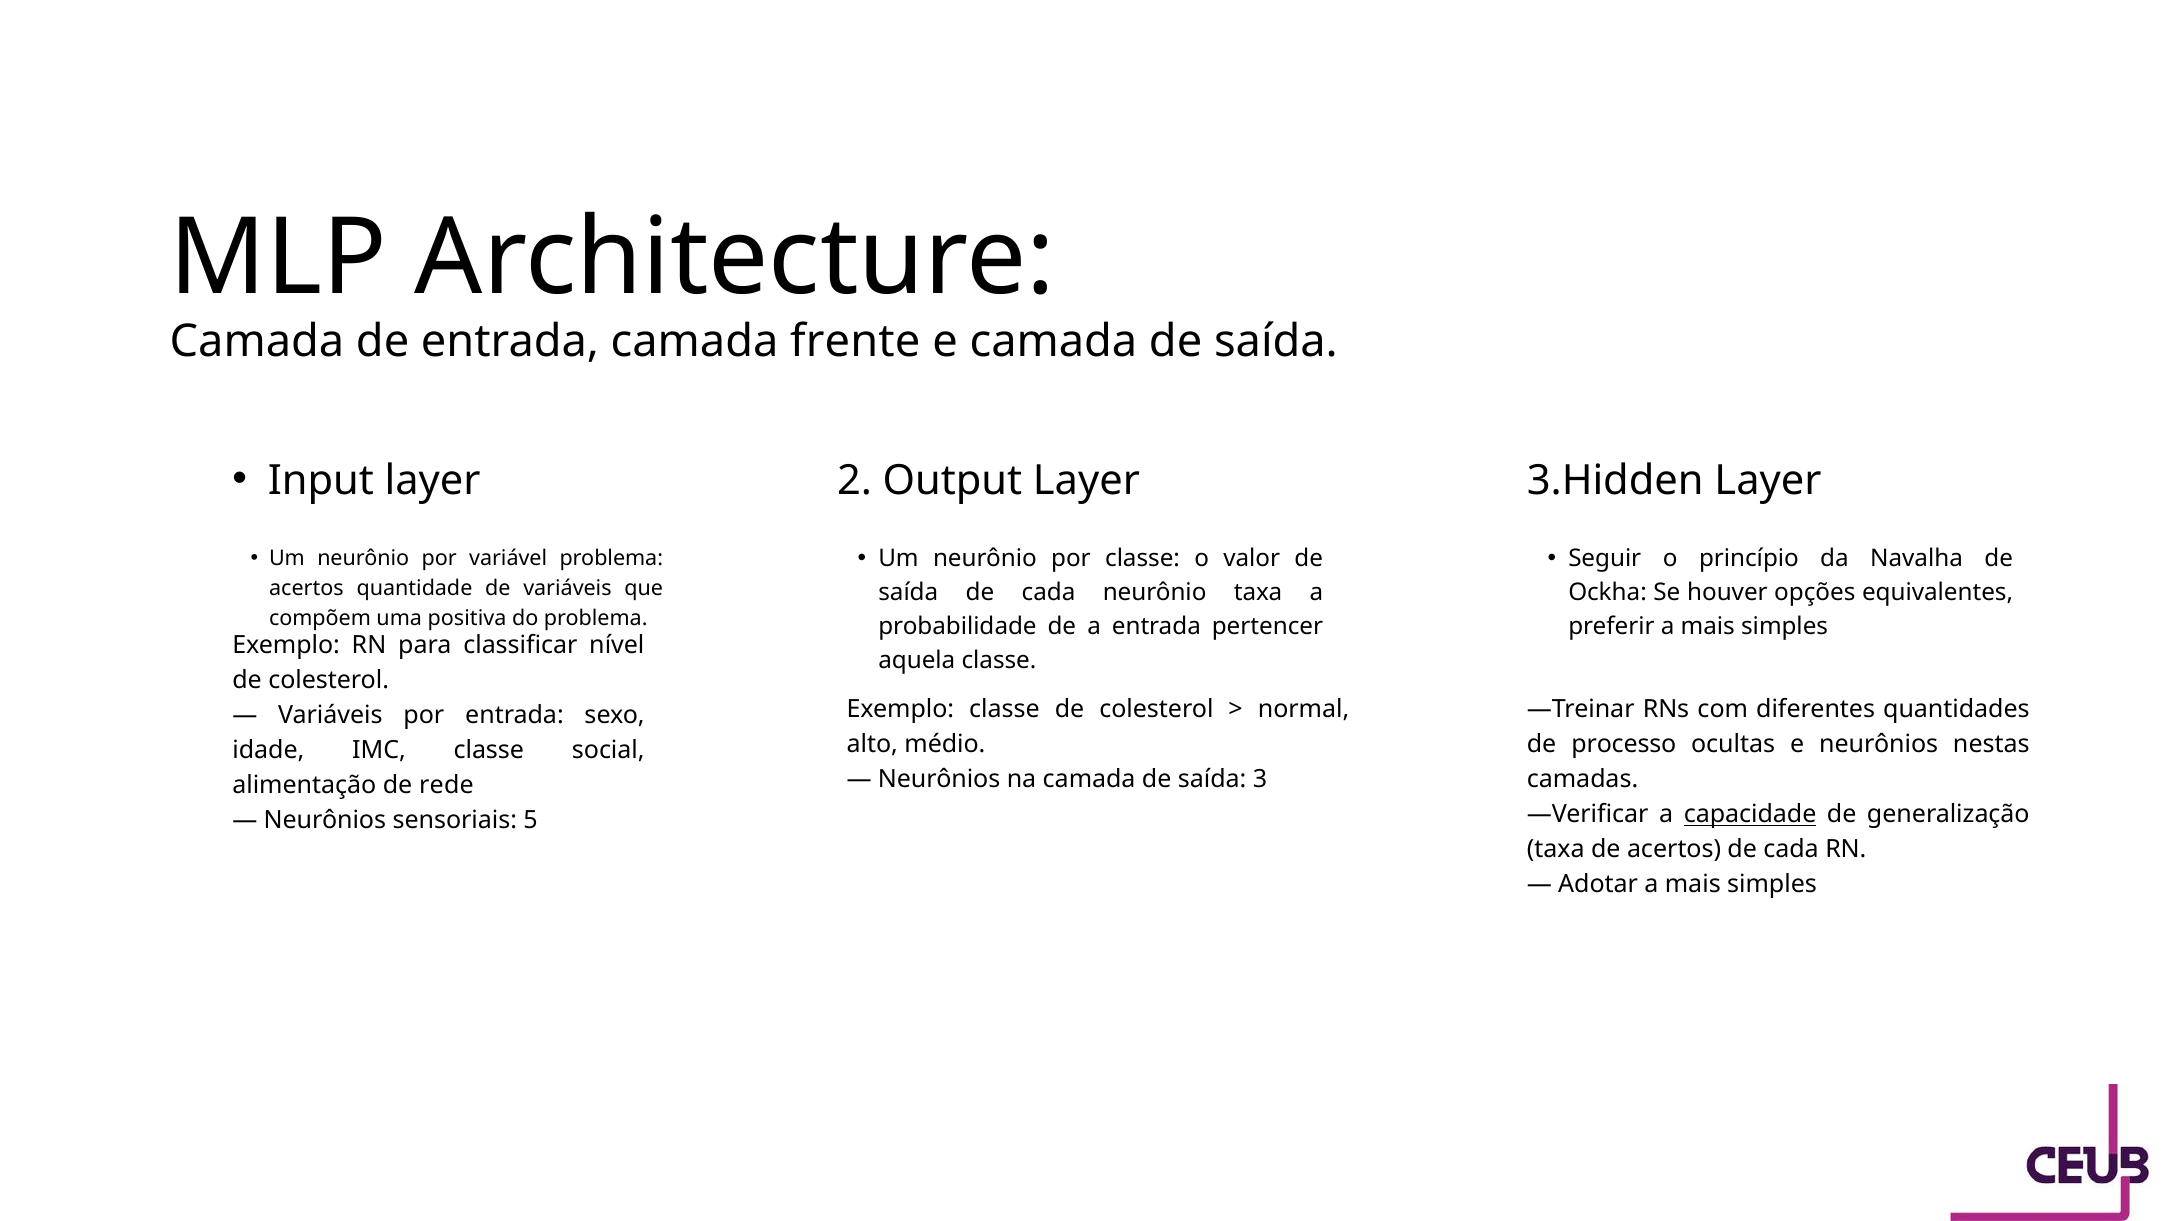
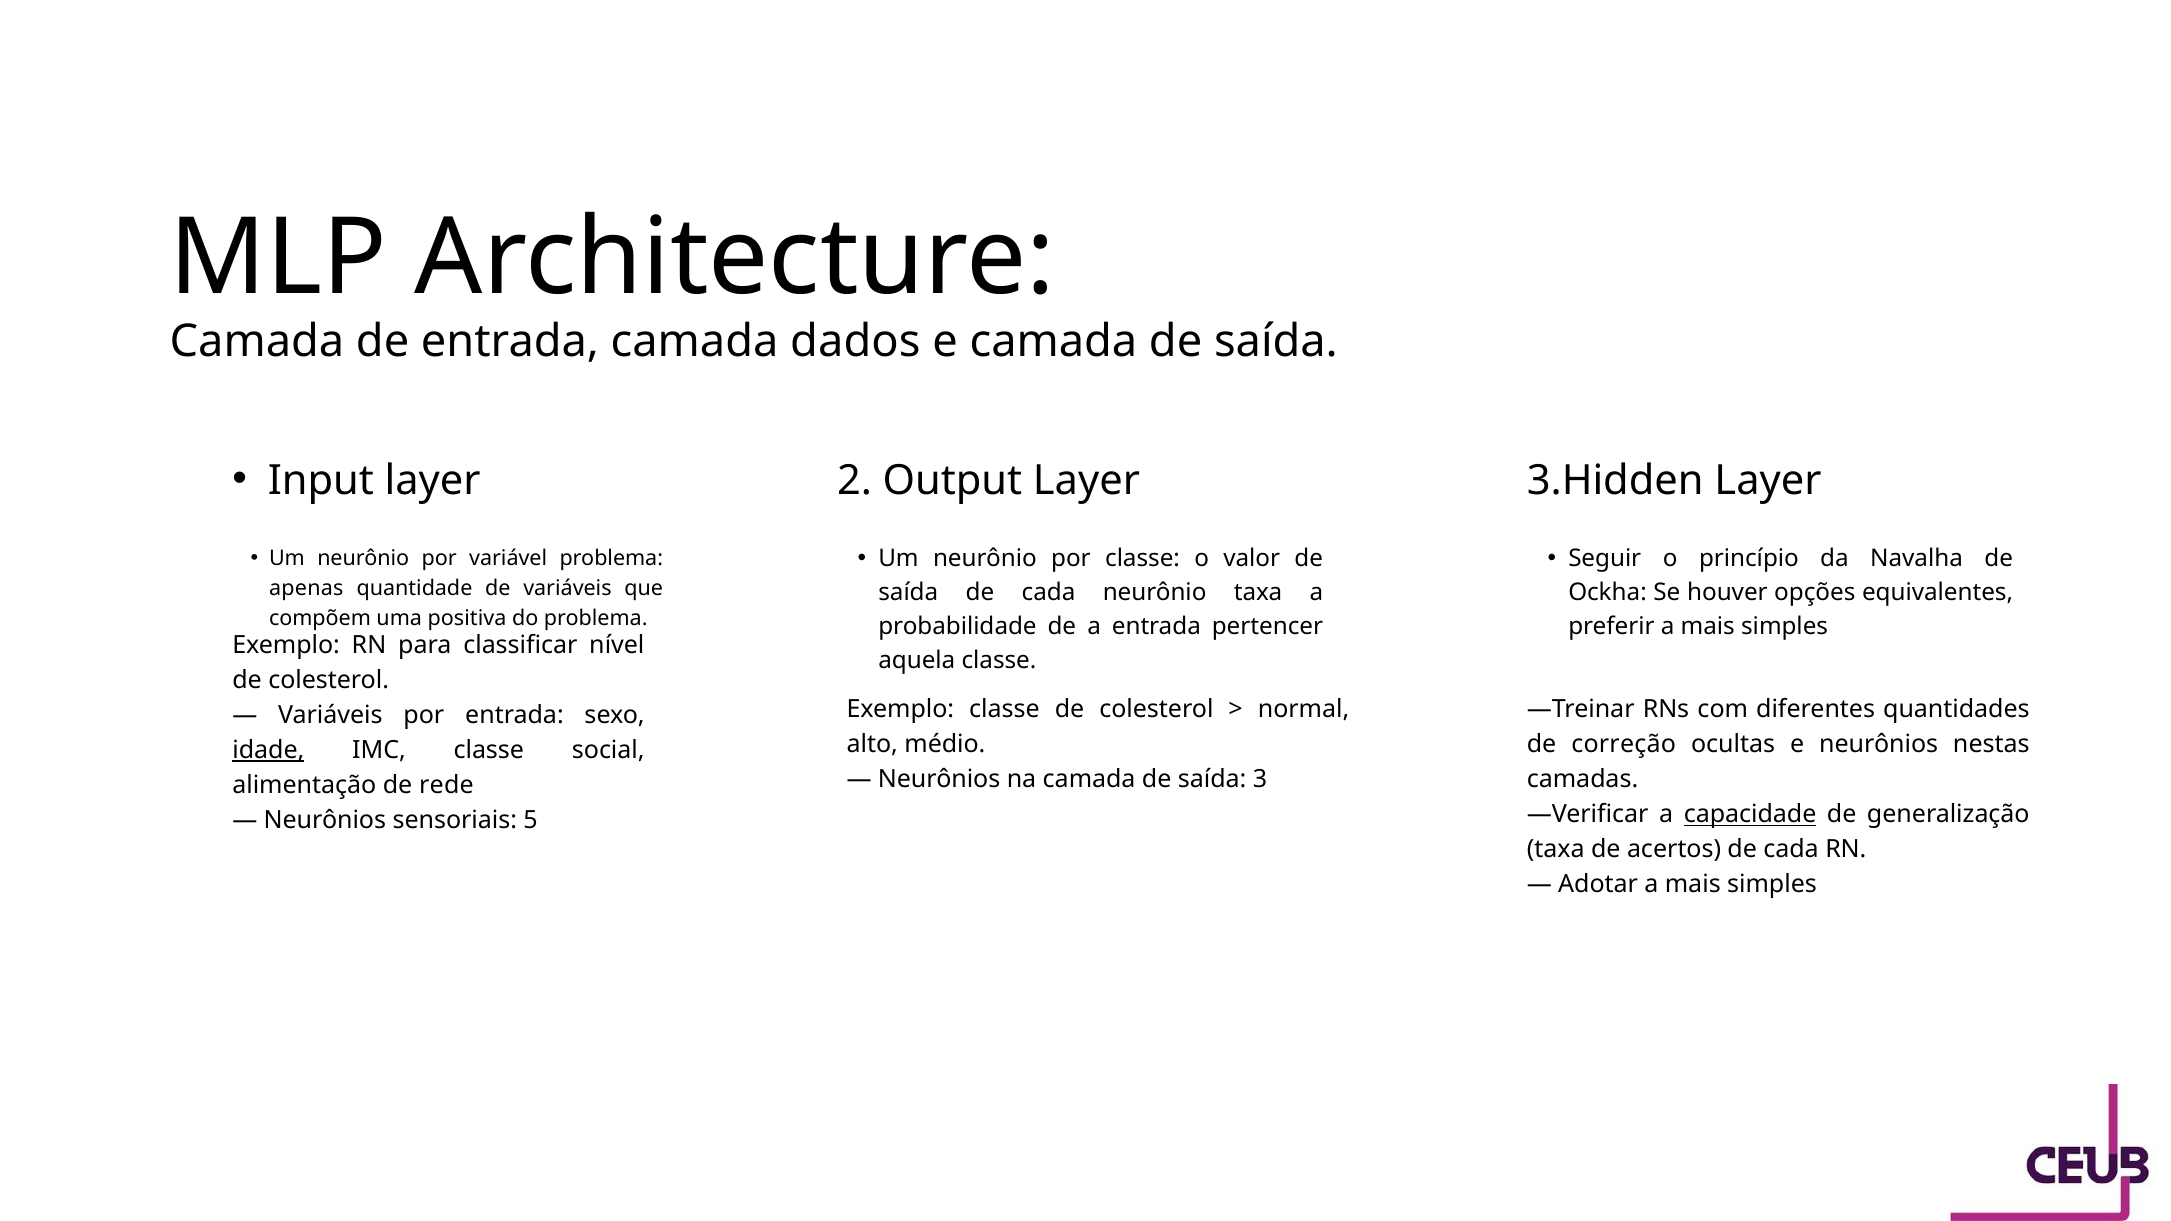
frente: frente -> dados
acertos at (306, 589): acertos -> apenas
processo: processo -> correção
idade underline: none -> present
